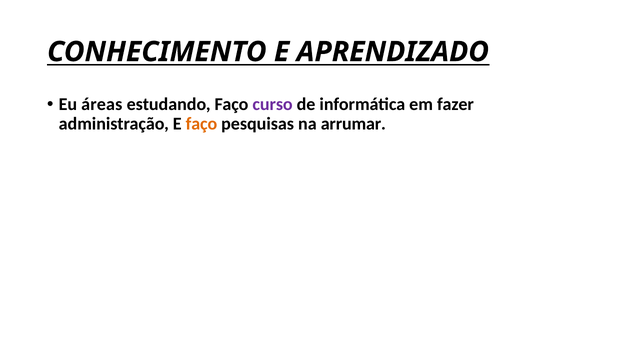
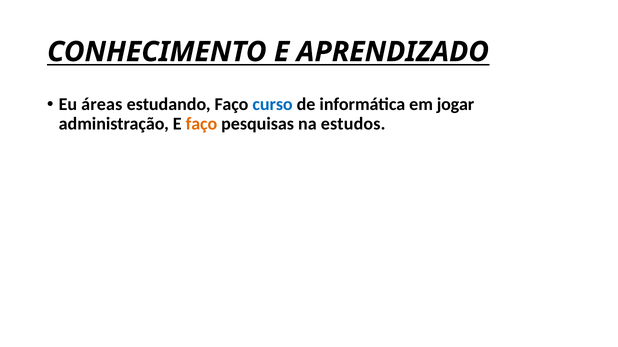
curso colour: purple -> blue
fazer: fazer -> jogar
arrumar: arrumar -> estudos
